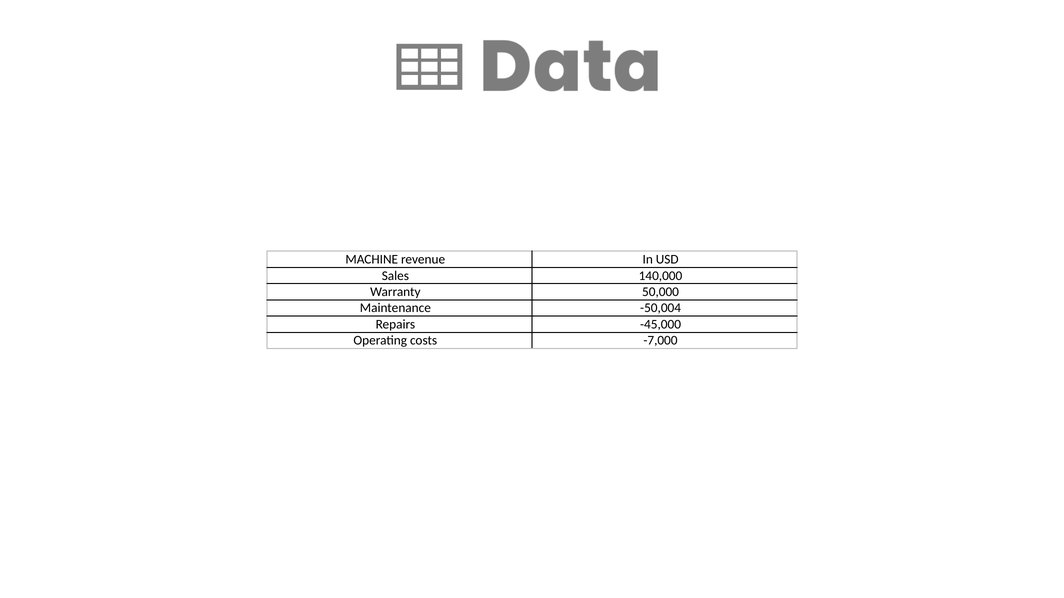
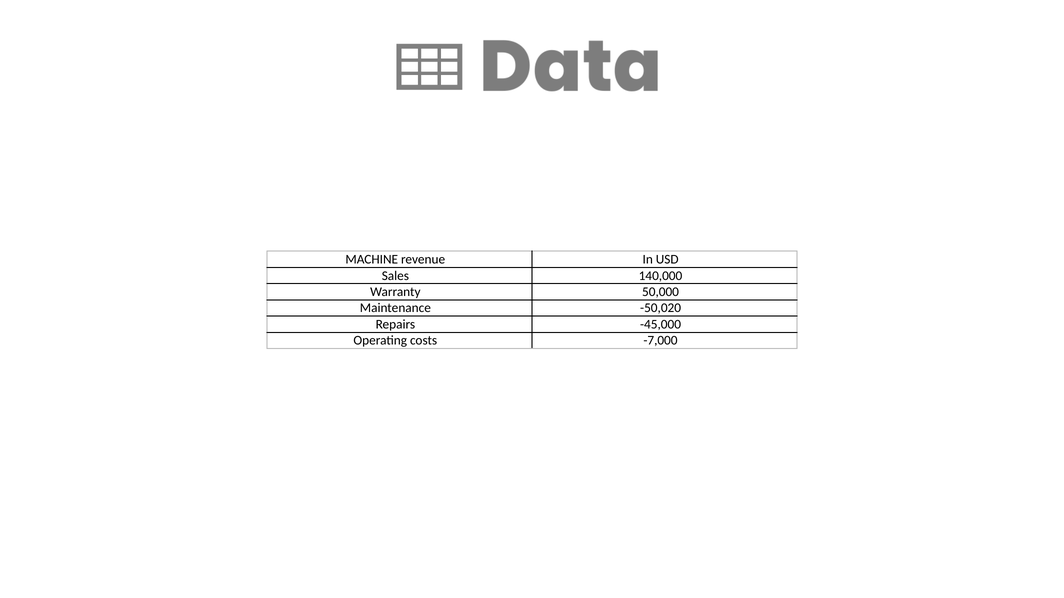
-50,004: -50,004 -> -50,020
